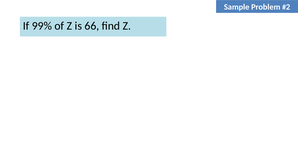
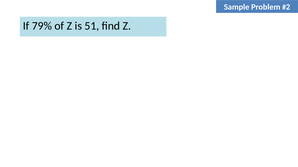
99%: 99% -> 79%
66: 66 -> 51
